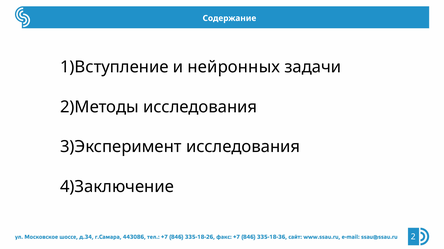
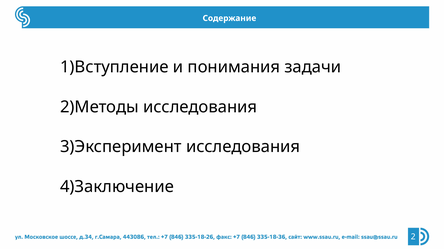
нейронных: нейронных -> понимания
